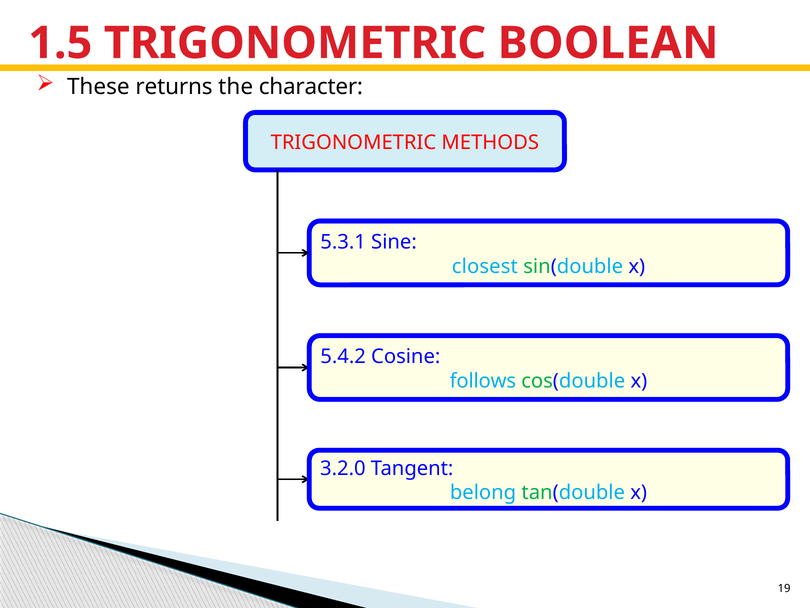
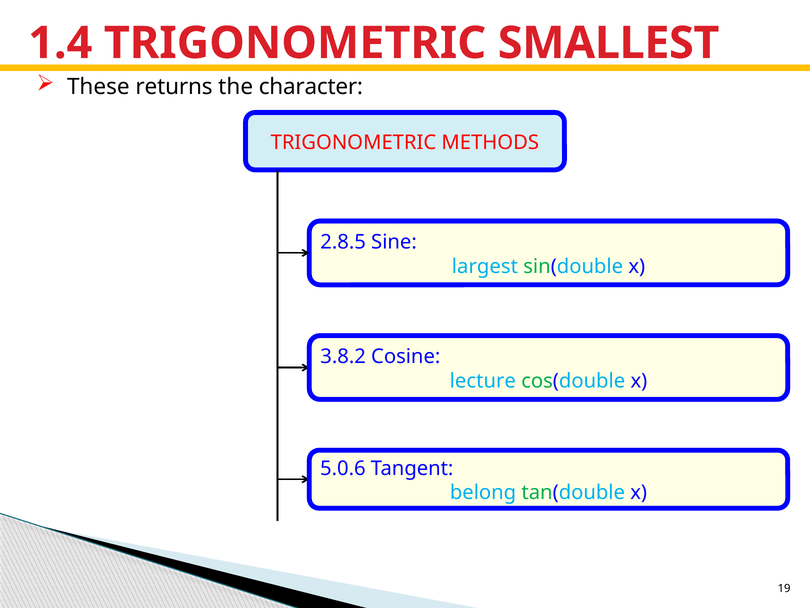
1.5: 1.5 -> 1.4
BOOLEAN: BOOLEAN -> SMALLEST
5.3.1: 5.3.1 -> 2.8.5
closest: closest -> largest
5.4.2: 5.4.2 -> 3.8.2
follows: follows -> lecture
3.2.0: 3.2.0 -> 5.0.6
